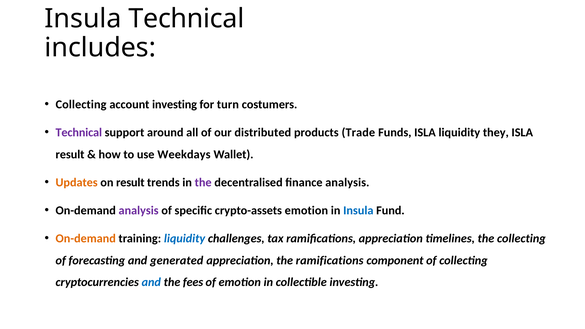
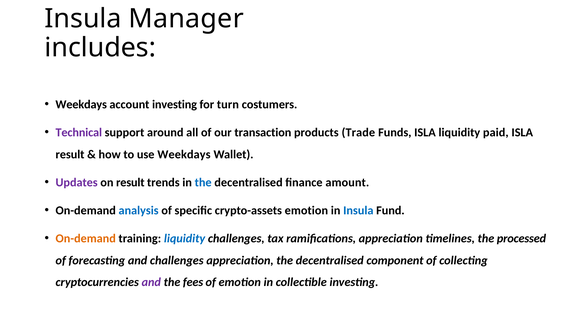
Insula Technical: Technical -> Manager
Collecting at (81, 104): Collecting -> Weekdays
distributed: distributed -> transaction
they: they -> paid
Updates colour: orange -> purple
the at (203, 182) colour: purple -> blue
finance analysis: analysis -> amount
analysis at (139, 210) colour: purple -> blue
the collecting: collecting -> processed
and generated: generated -> challenges
appreciation the ramifications: ramifications -> decentralised
and at (151, 282) colour: blue -> purple
